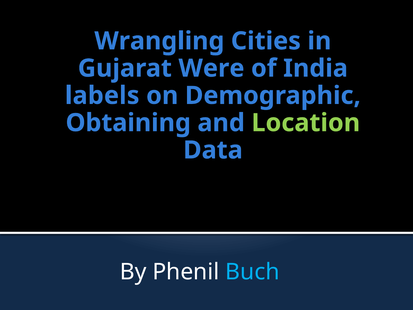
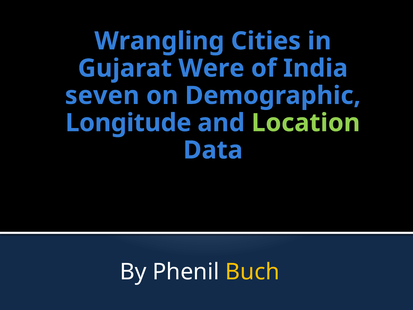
labels: labels -> seven
Obtaining: Obtaining -> Longitude
Buch colour: light blue -> yellow
